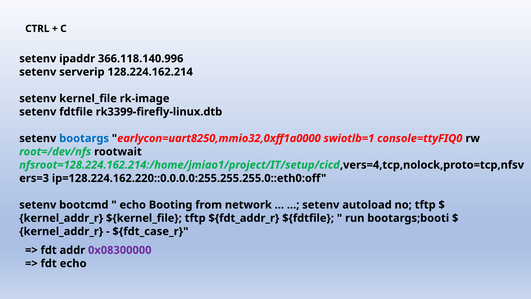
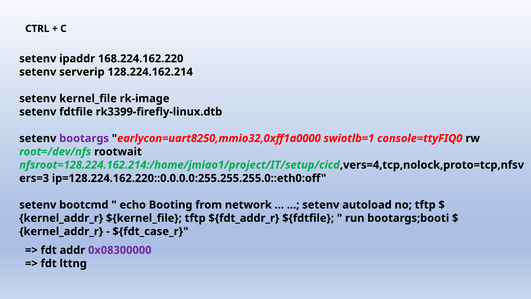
366.118.140.996: 366.118.140.996 -> 168.224.162.220
bootargs colour: blue -> purple
fdt echo: echo -> lttng
